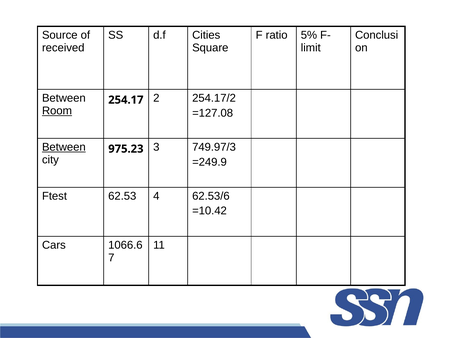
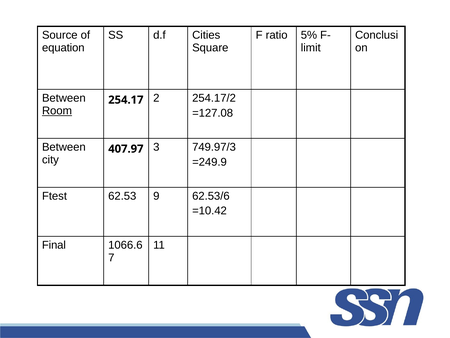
received: received -> equation
Between at (64, 147) underline: present -> none
975.23: 975.23 -> 407.97
4: 4 -> 9
Cars: Cars -> Final
